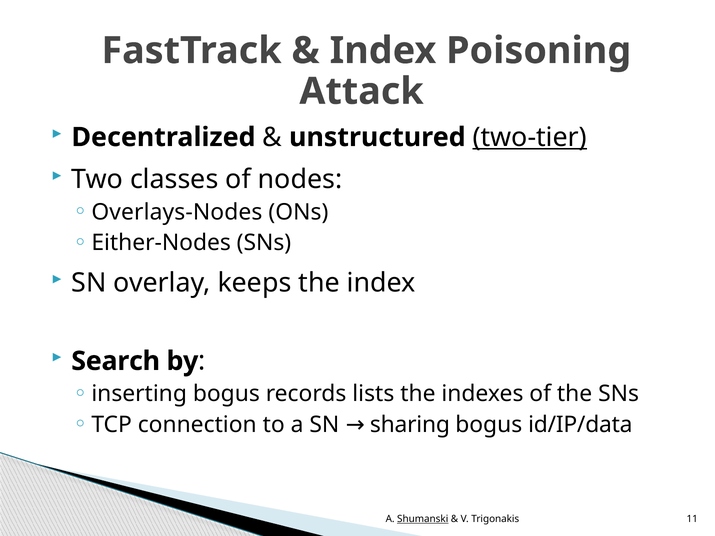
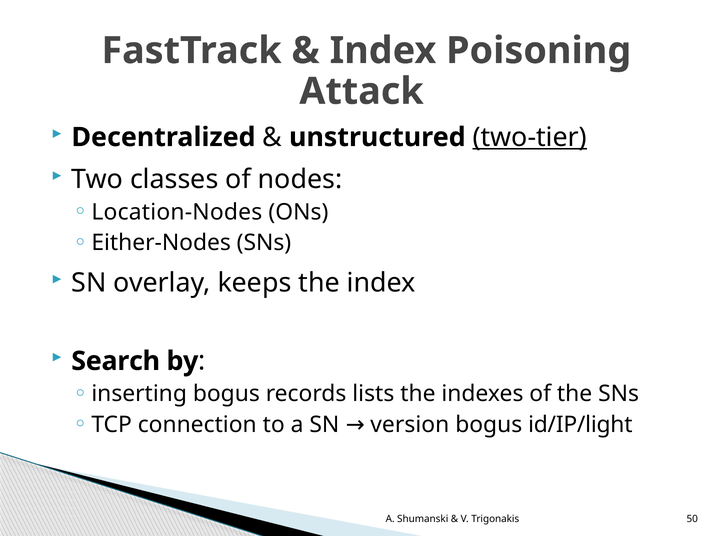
Overlays-Nodes: Overlays-Nodes -> Location-Nodes
sharing: sharing -> version
id/IP/data: id/IP/data -> id/IP/light
Shumanski underline: present -> none
11: 11 -> 50
